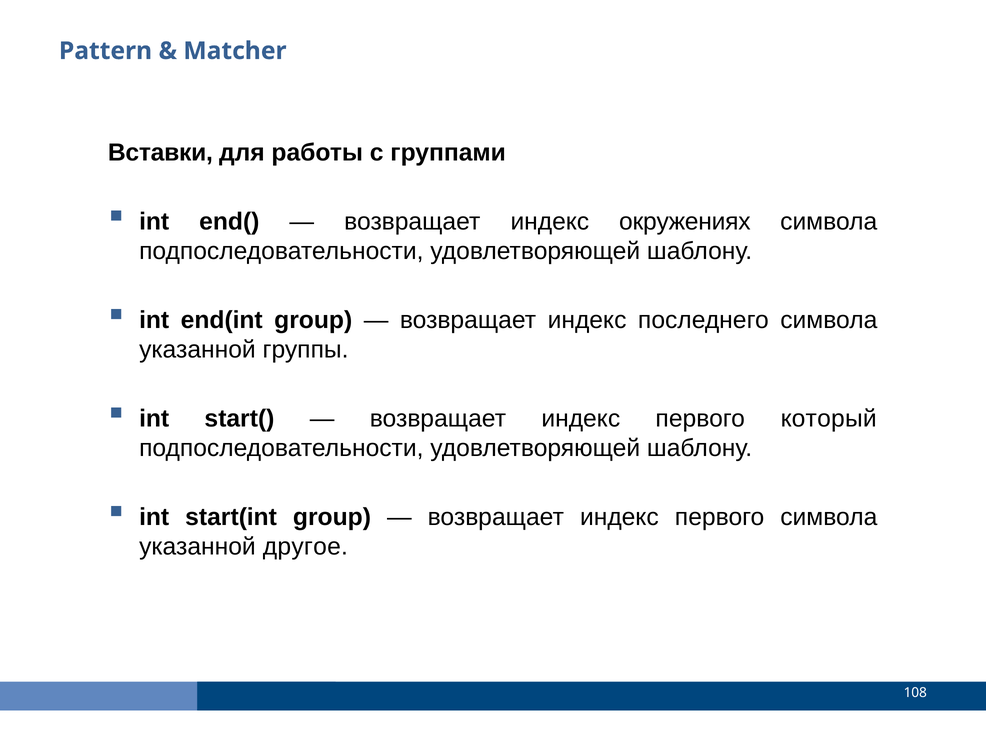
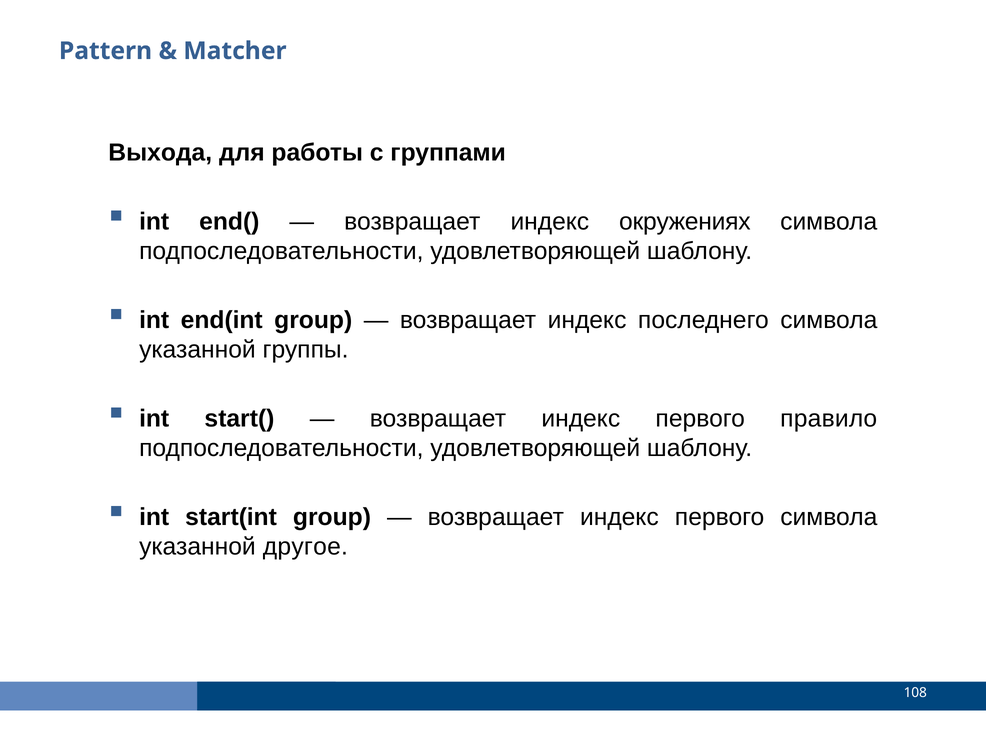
Вставки: Вставки -> Выхода
который: который -> правило
